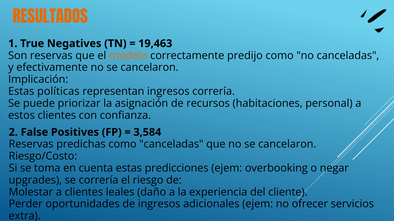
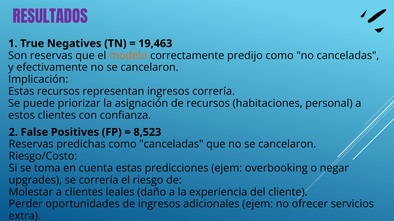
RESULTADOS colour: orange -> purple
Estas políticas: políticas -> recursos
3,584: 3,584 -> 8,523
